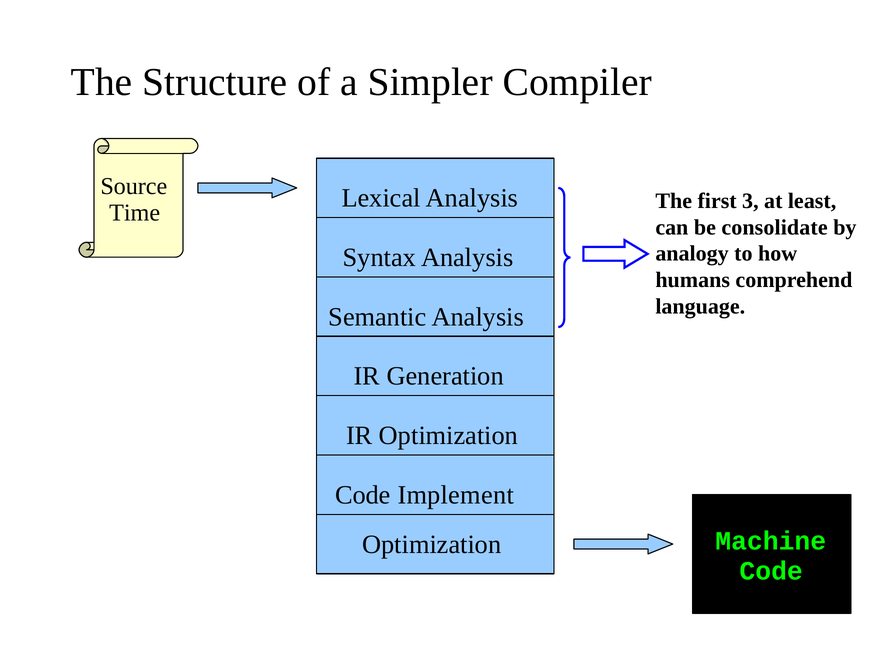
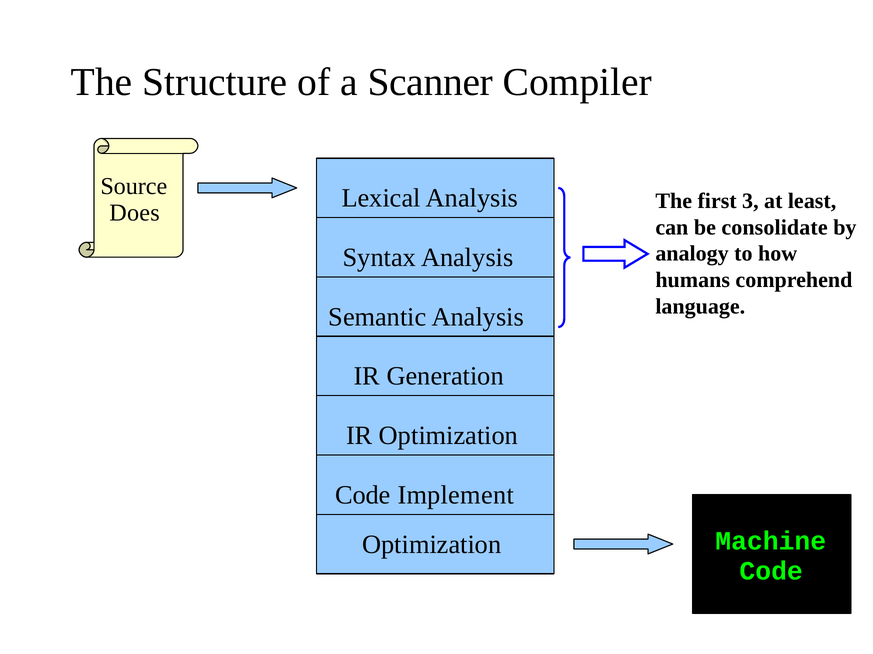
Simpler: Simpler -> Scanner
Time: Time -> Does
